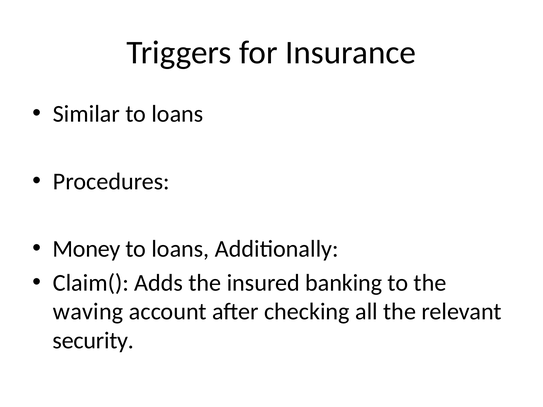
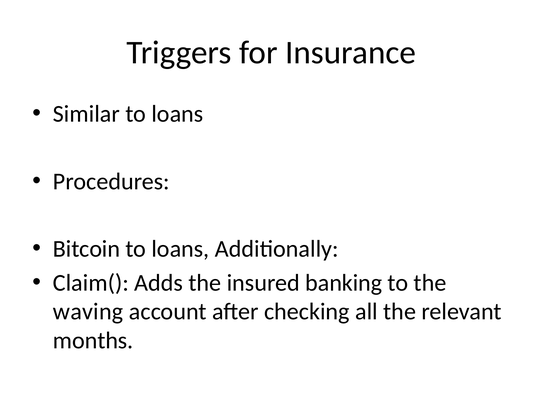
Money: Money -> Bitcoin
security: security -> months
